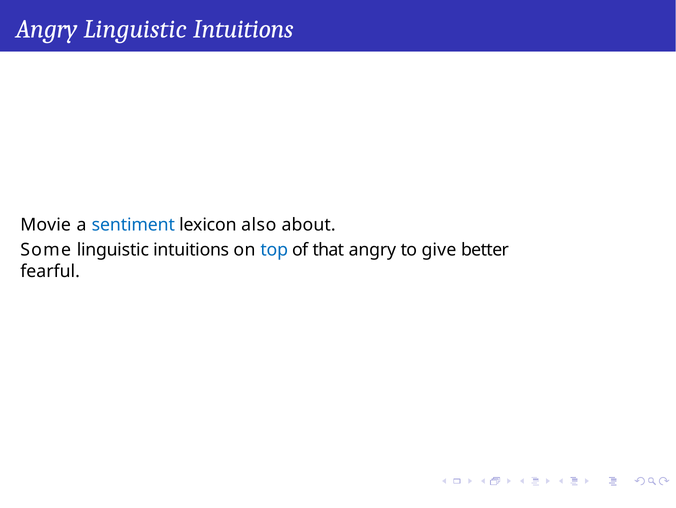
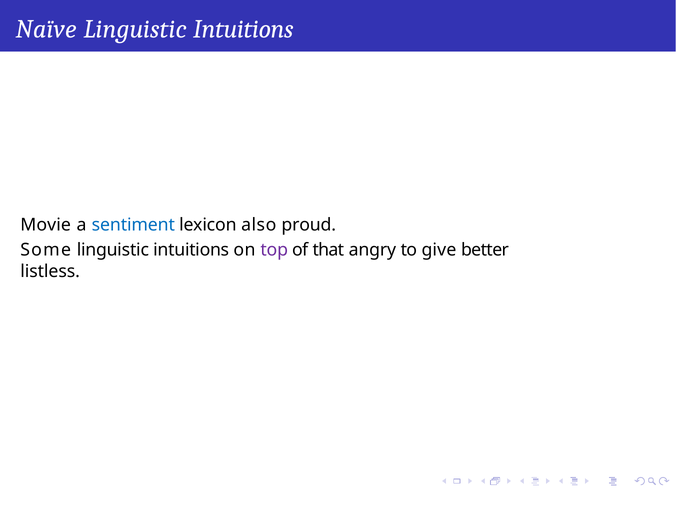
Angry at (47, 29): Angry -> Naïve
about: about -> proud
top colour: blue -> purple
fearful: fearful -> listless
